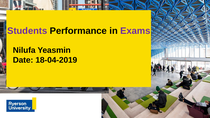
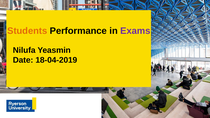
Students colour: purple -> orange
